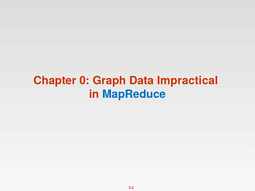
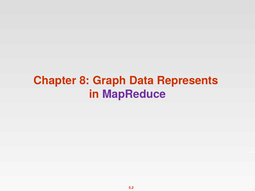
0: 0 -> 8
Impractical: Impractical -> Represents
MapReduce colour: blue -> purple
